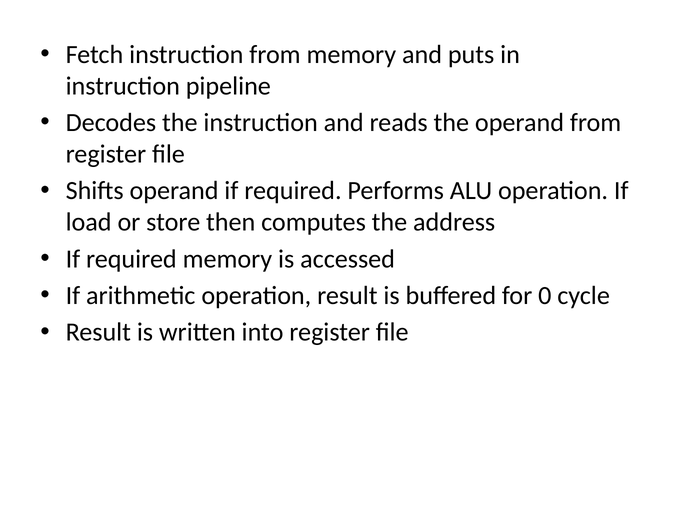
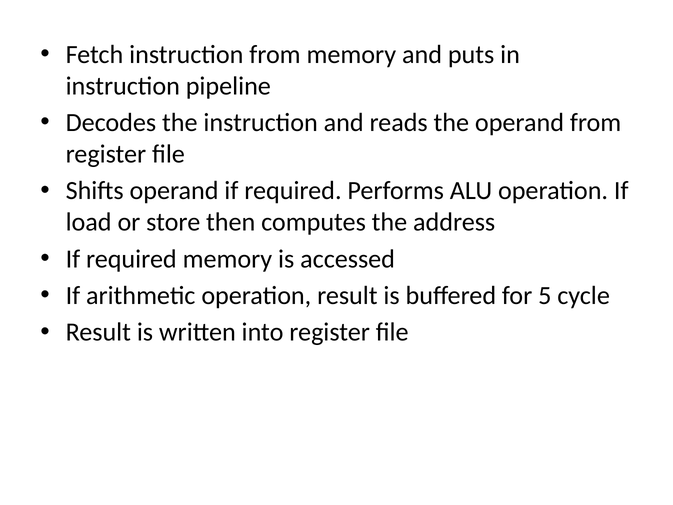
0: 0 -> 5
